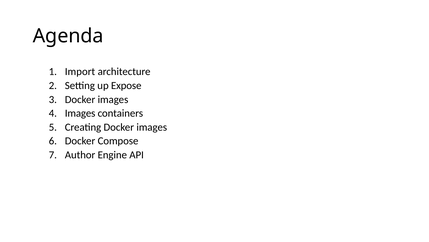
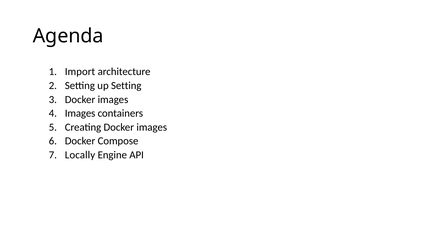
up Expose: Expose -> Setting
Author: Author -> Locally
